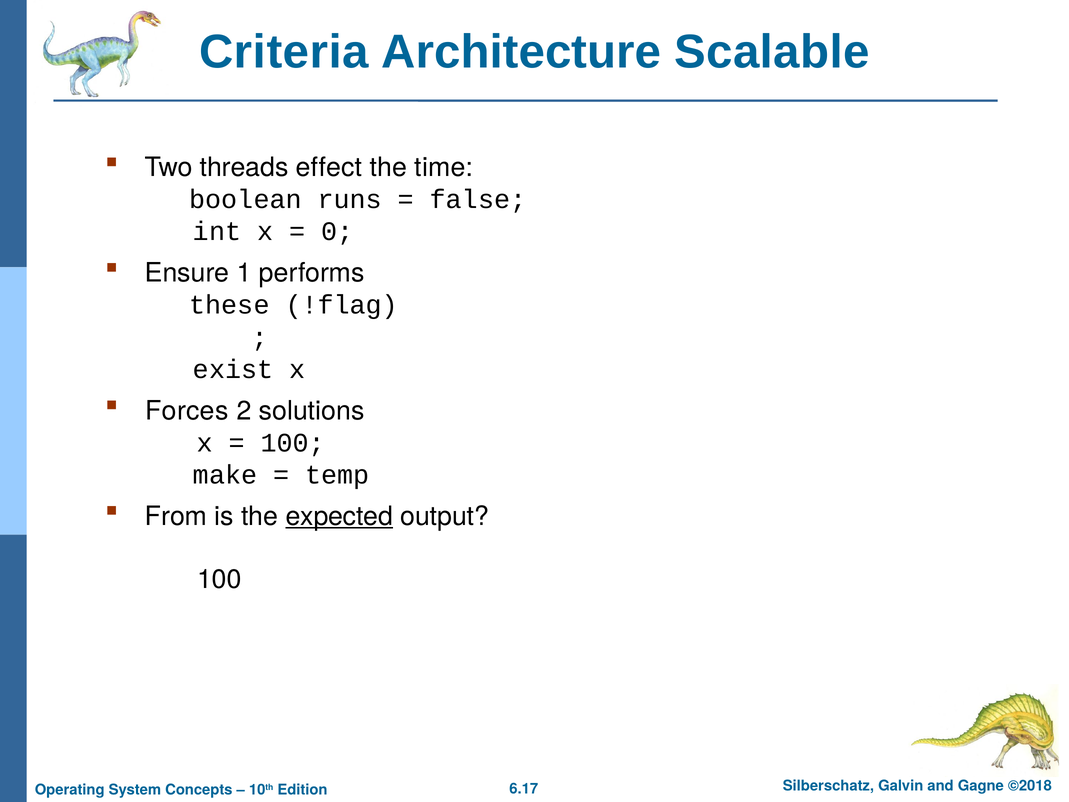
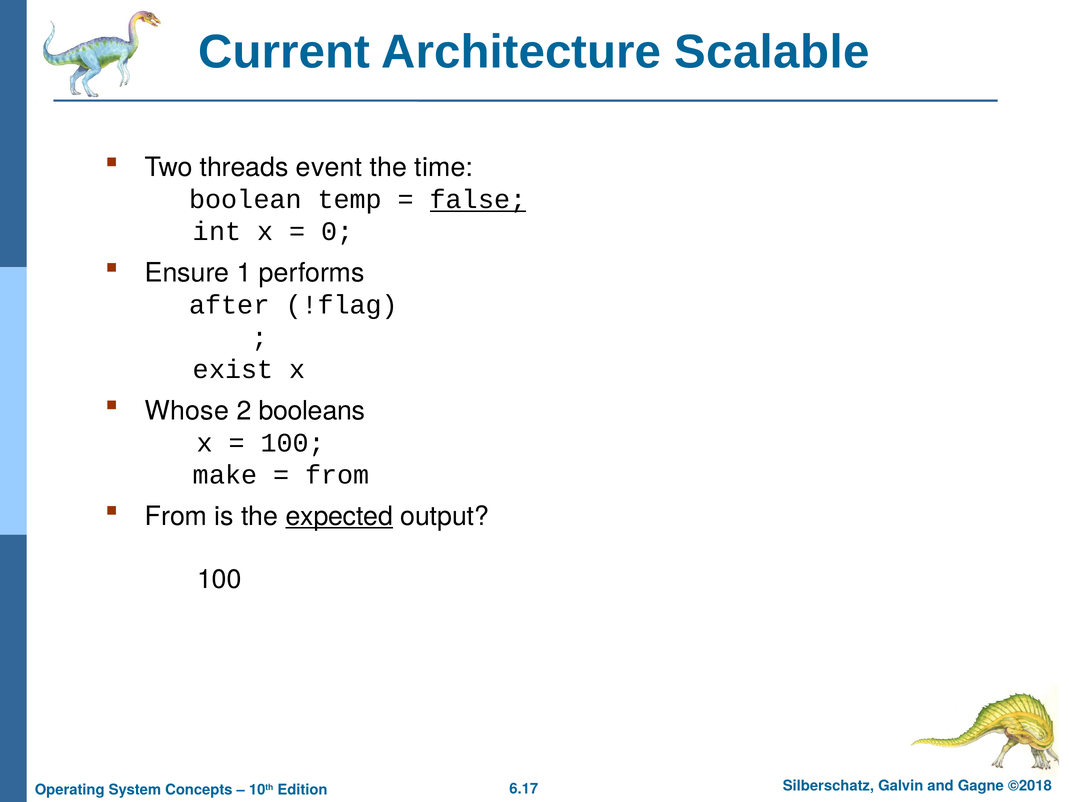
Criteria: Criteria -> Current
effect: effect -> event
runs: runs -> temp
false underline: none -> present
these: these -> after
Forces: Forces -> Whose
solutions: solutions -> booleans
temp at (337, 475): temp -> from
